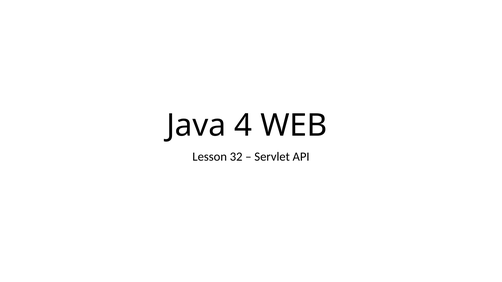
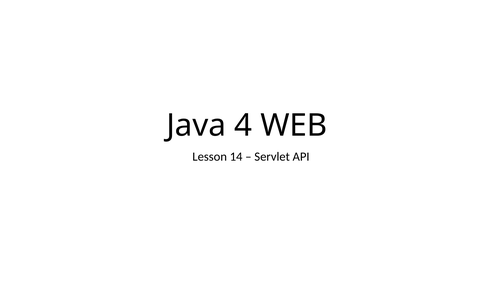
32: 32 -> 14
